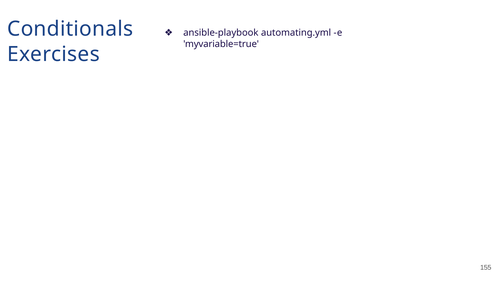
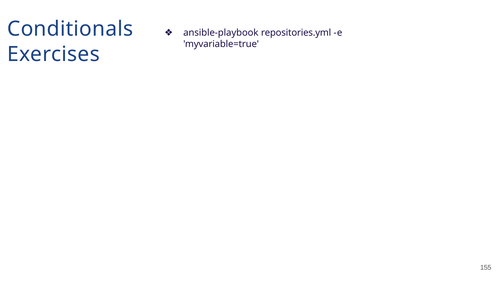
automating.yml: automating.yml -> repositories.yml
